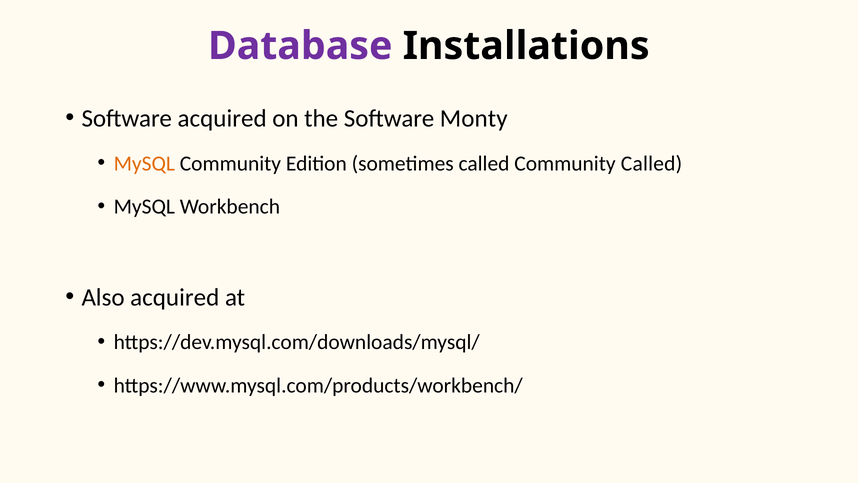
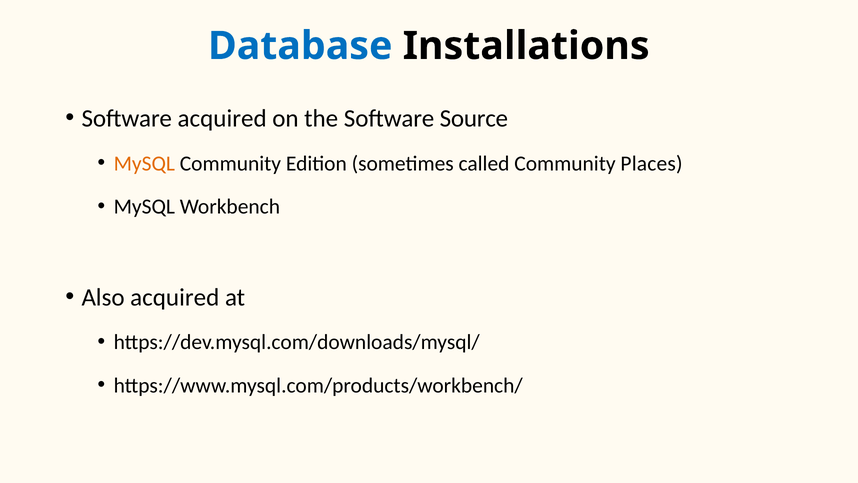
Database colour: purple -> blue
Monty: Monty -> Source
Community Called: Called -> Places
